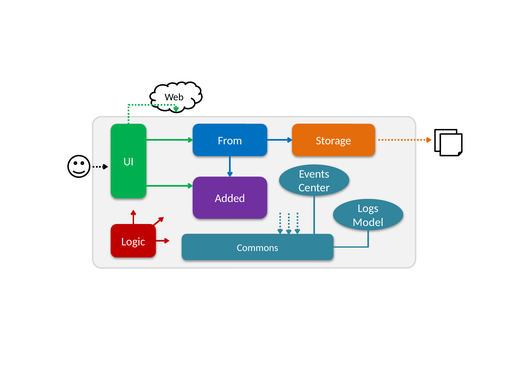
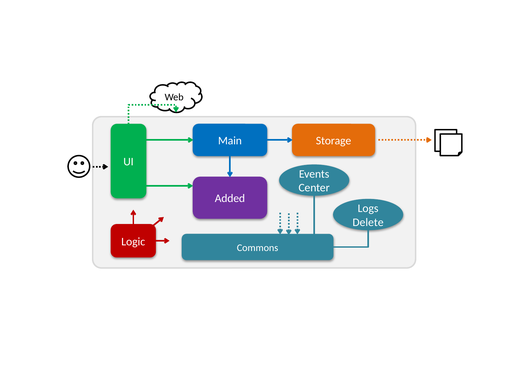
From: From -> Main
Model: Model -> Delete
